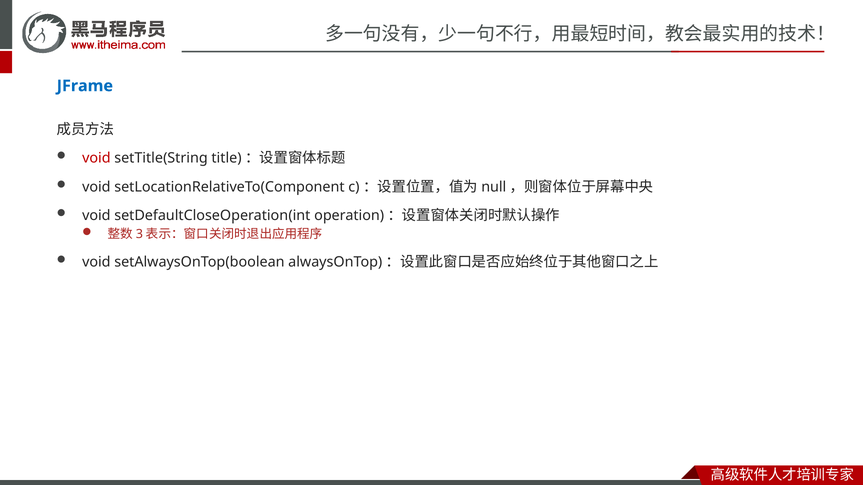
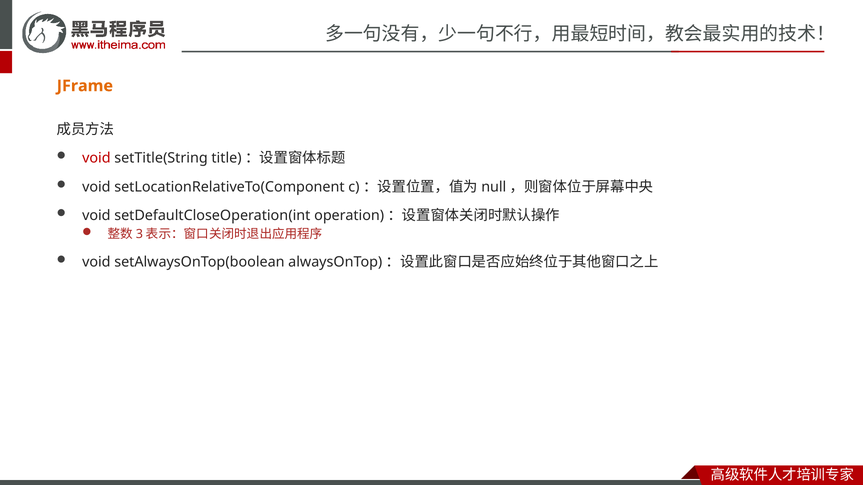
JFrame colour: blue -> orange
